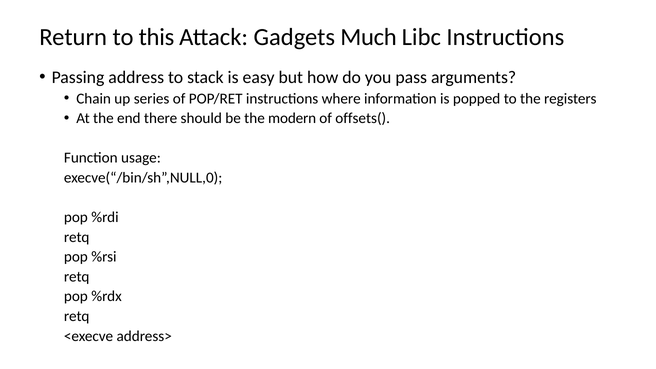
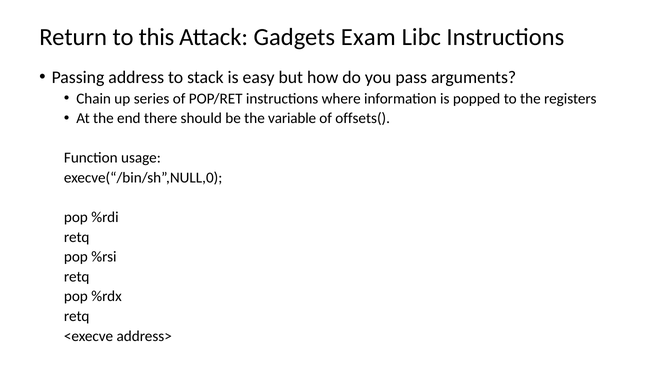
Much: Much -> Exam
modern: modern -> variable
